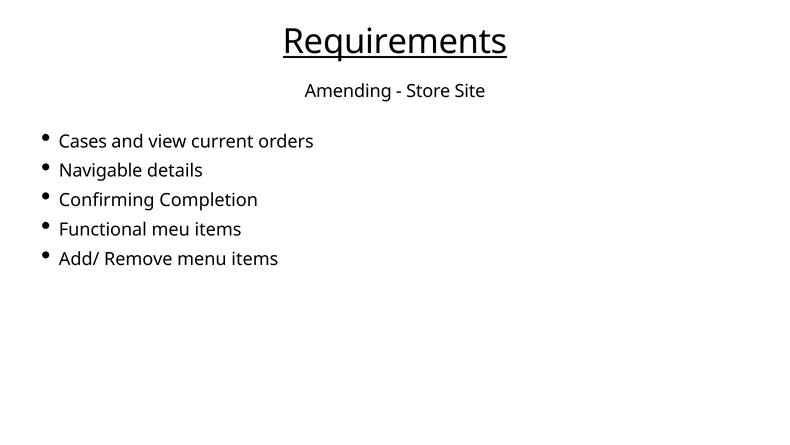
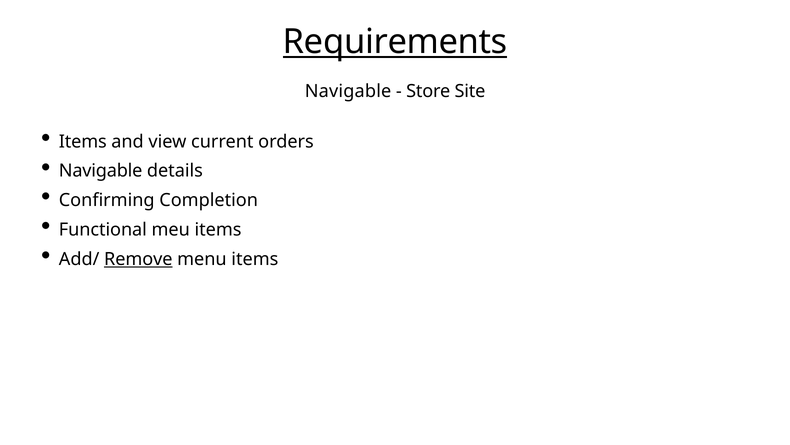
Amending at (348, 91): Amending -> Navigable
Cases at (83, 141): Cases -> Items
Remove underline: none -> present
